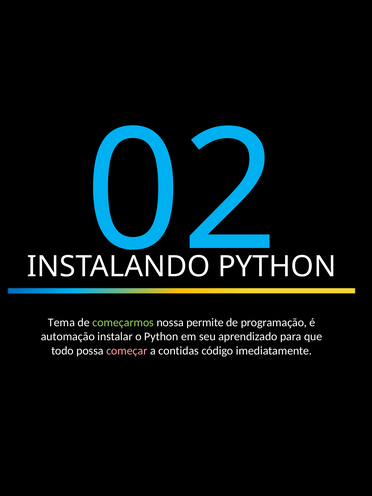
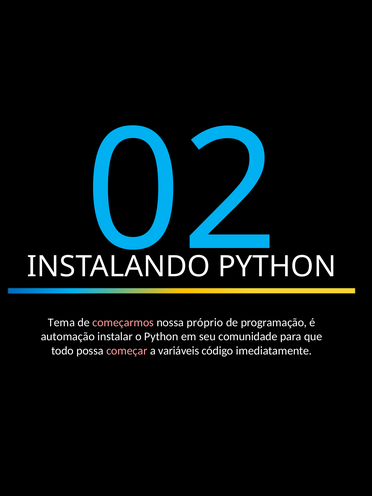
começarmos colour: light green -> pink
permite: permite -> próprio
aprendizado: aprendizado -> comunidade
contidas: contidas -> variáveis
